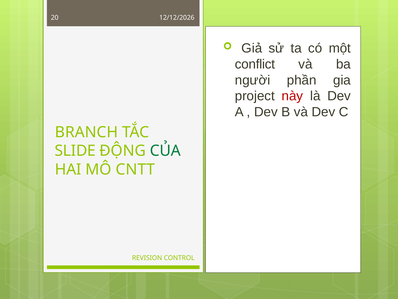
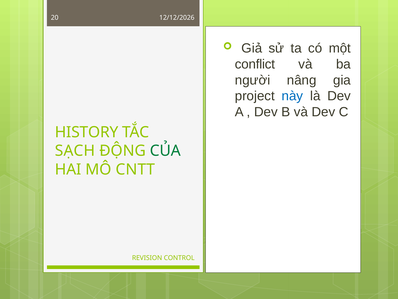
phần: phần -> nâng
này colour: red -> blue
BRANCH: BRANCH -> HISTORY
SLIDE: SLIDE -> SẠCH
